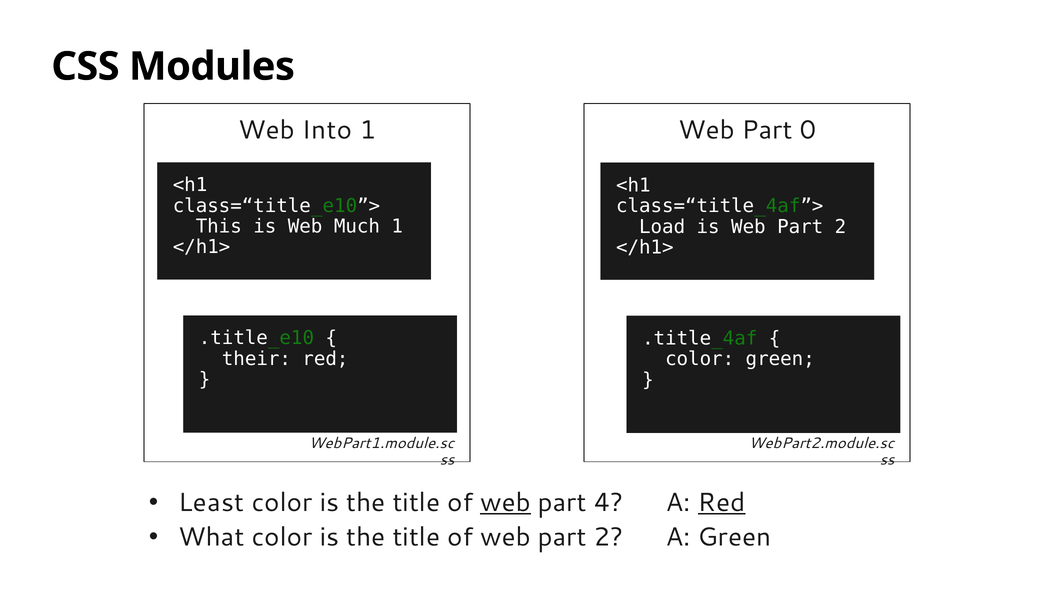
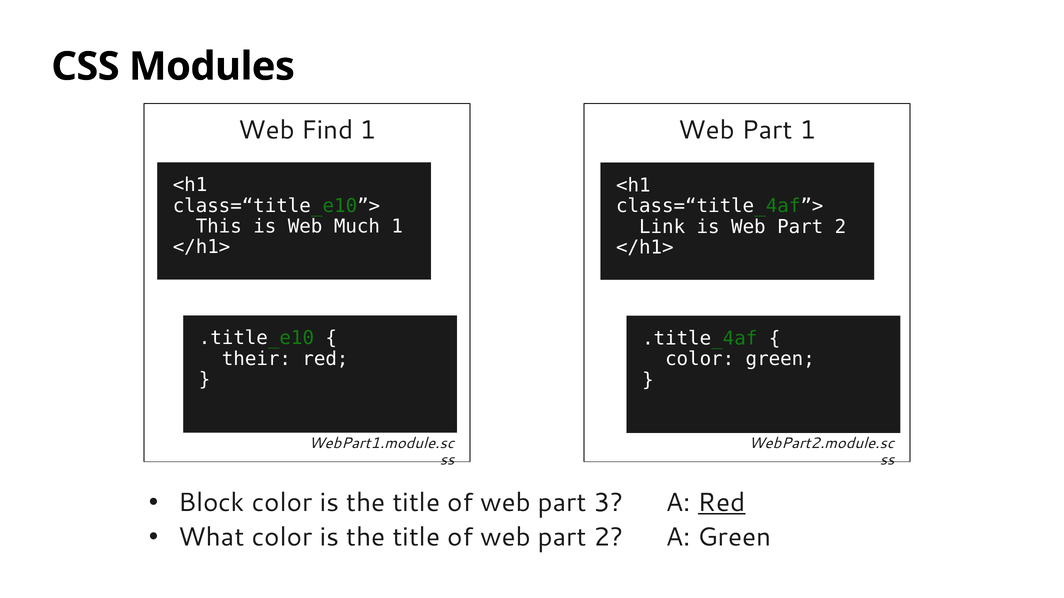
Into: Into -> Find
Part 0: 0 -> 1
Load: Load -> Link
Least: Least -> Block
web at (506, 503) underline: present -> none
4: 4 -> 3
